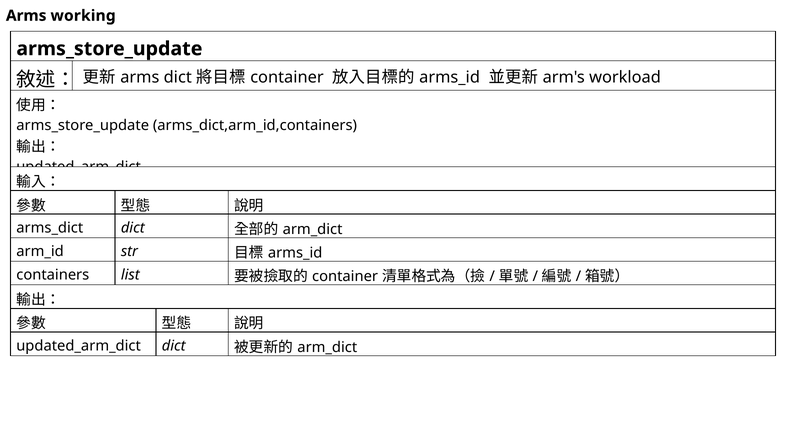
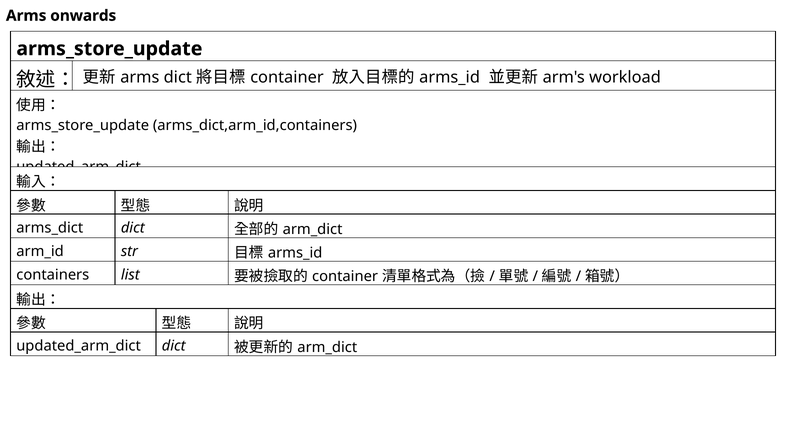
working: working -> onwards
